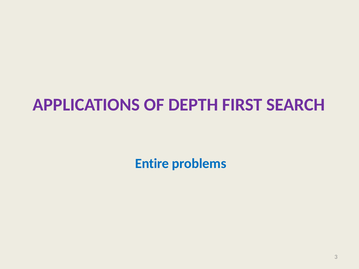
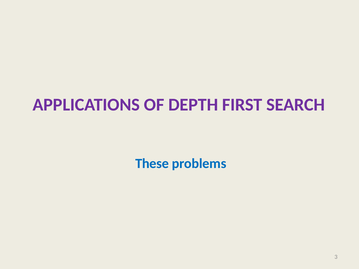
Entire: Entire -> These
